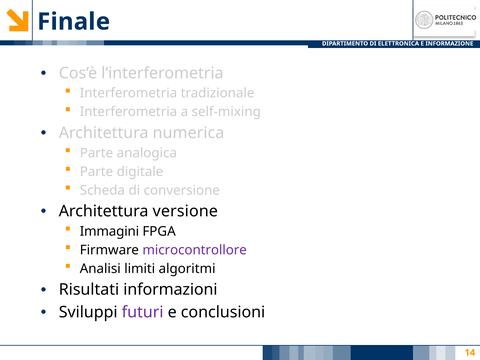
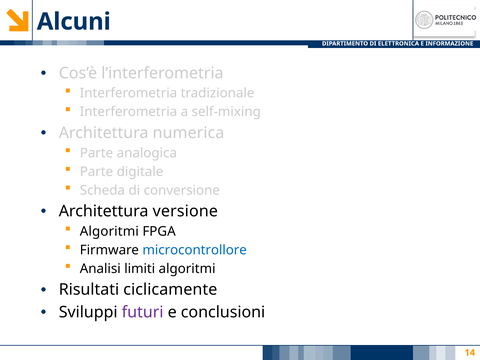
Finale: Finale -> Alcuni
Immagini at (109, 231): Immagini -> Algoritmi
microcontrollore colour: purple -> blue
informazioni: informazioni -> ciclicamente
